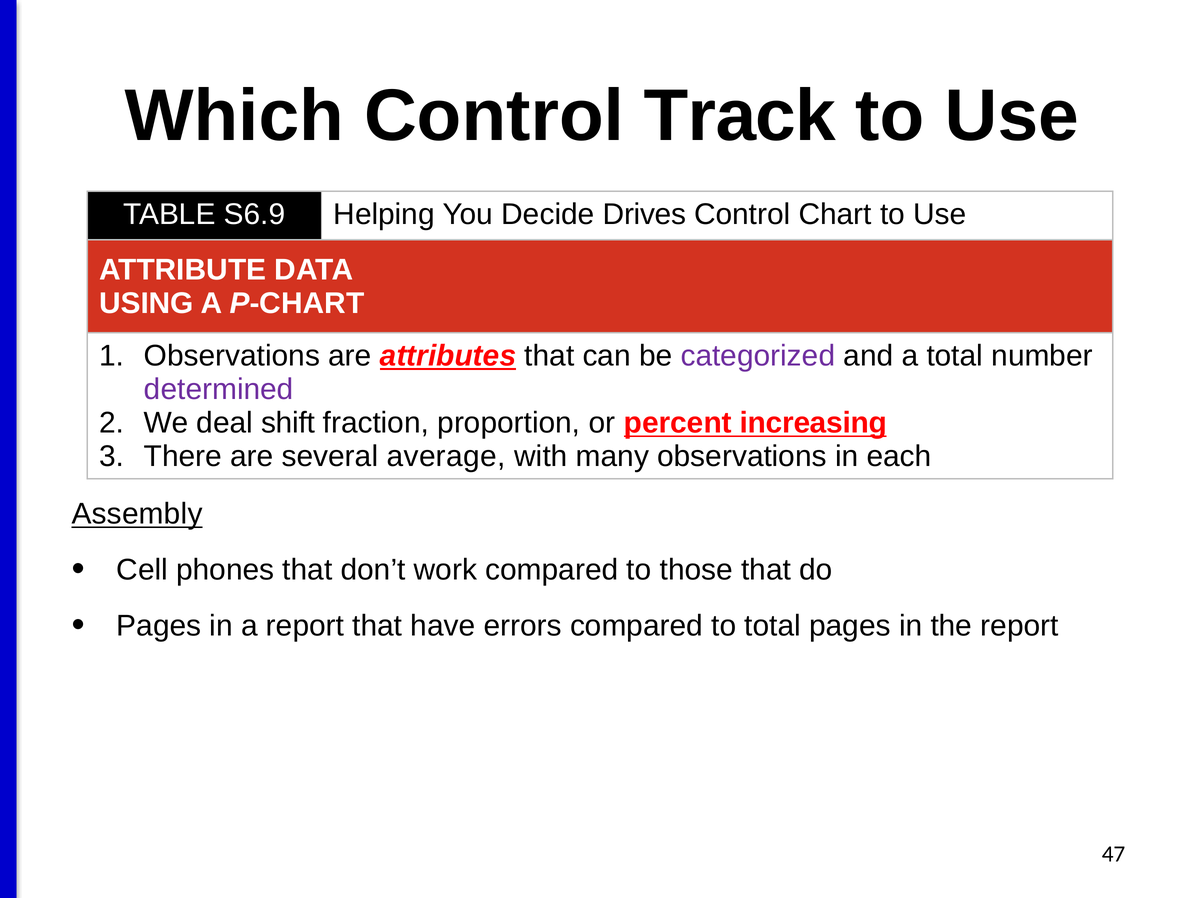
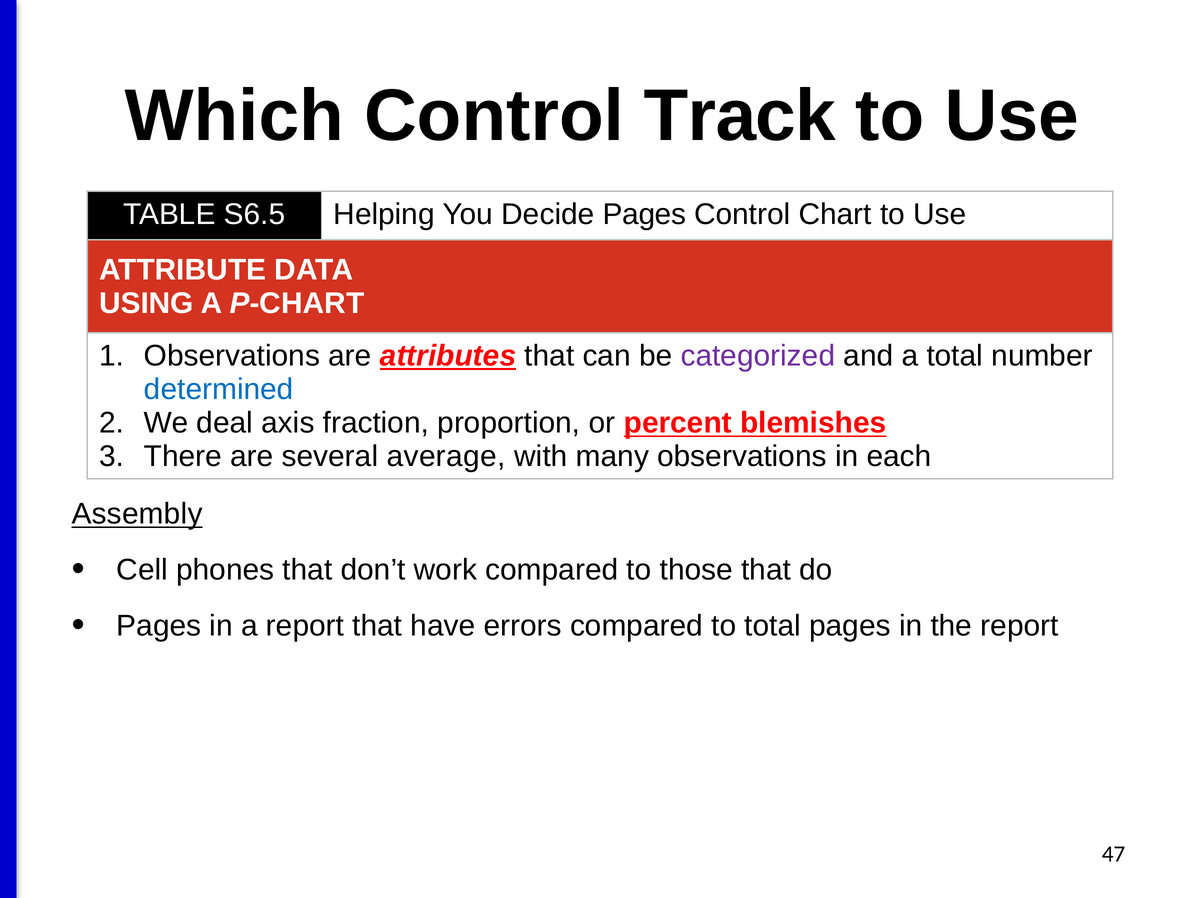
S6.9: S6.9 -> S6.5
Decide Drives: Drives -> Pages
determined colour: purple -> blue
shift: shift -> axis
increasing: increasing -> blemishes
